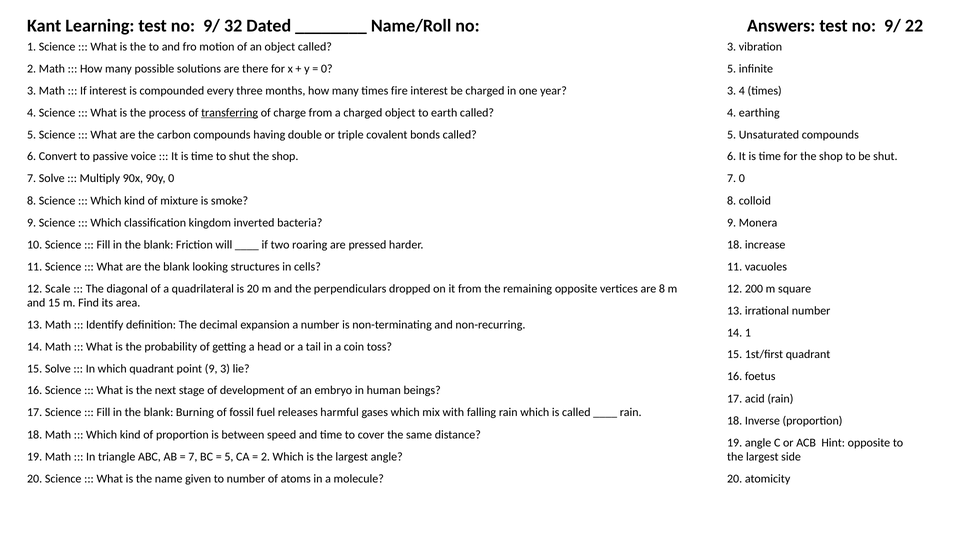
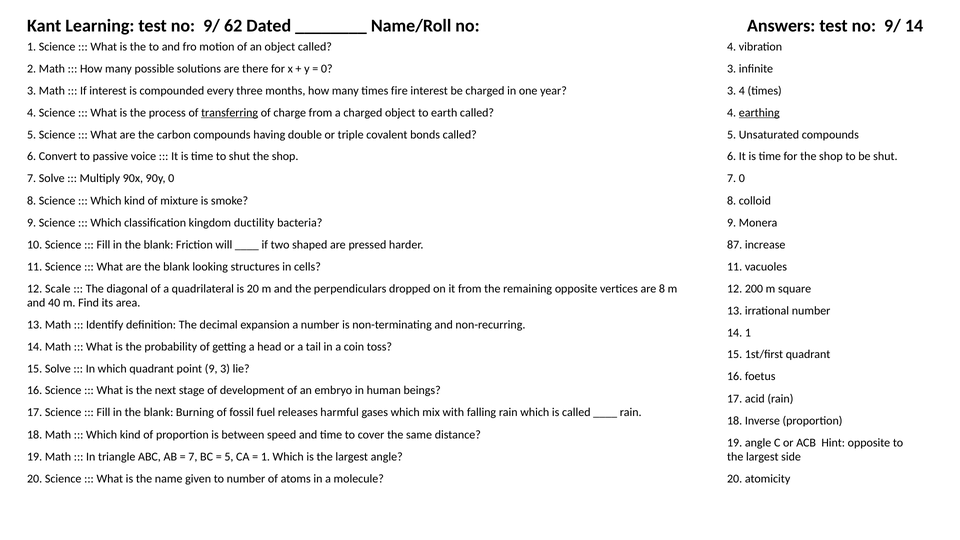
32: 32 -> 62
9/ 22: 22 -> 14
object called 3: 3 -> 4
0 5: 5 -> 3
earthing underline: none -> present
inverted: inverted -> ductility
roaring: roaring -> shaped
harder 18: 18 -> 87
and 15: 15 -> 40
2 at (265, 457): 2 -> 1
